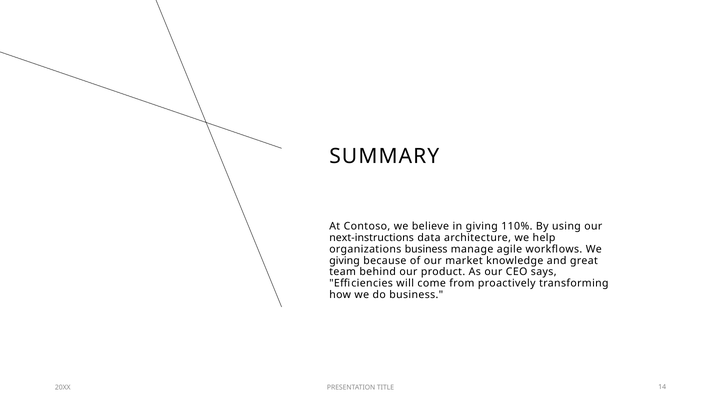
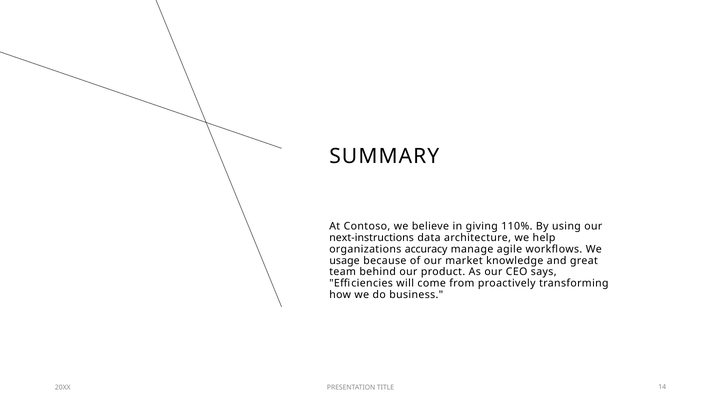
organizations business: business -> accuracy
giving at (345, 260): giving -> usage
